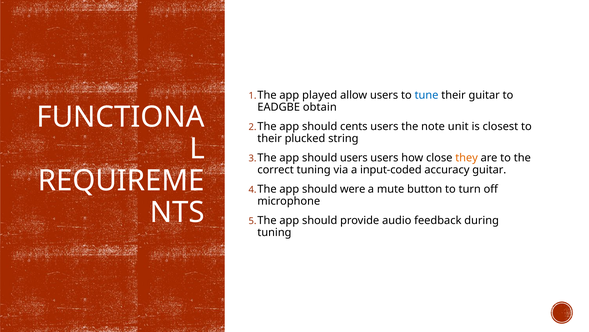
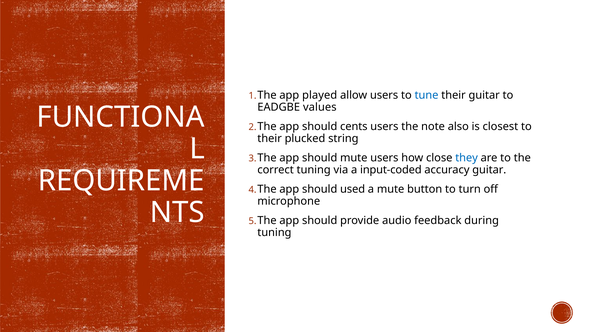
obtain: obtain -> values
unit: unit -> also
should users: users -> mute
they colour: orange -> blue
were: were -> used
